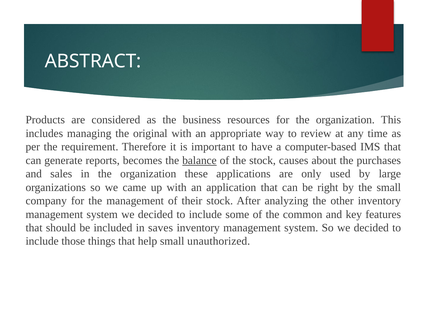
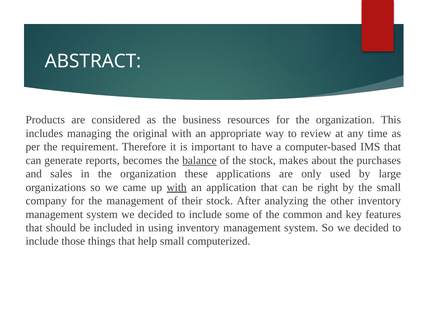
causes: causes -> makes
with at (177, 187) underline: none -> present
saves: saves -> using
unauthorized: unauthorized -> computerized
